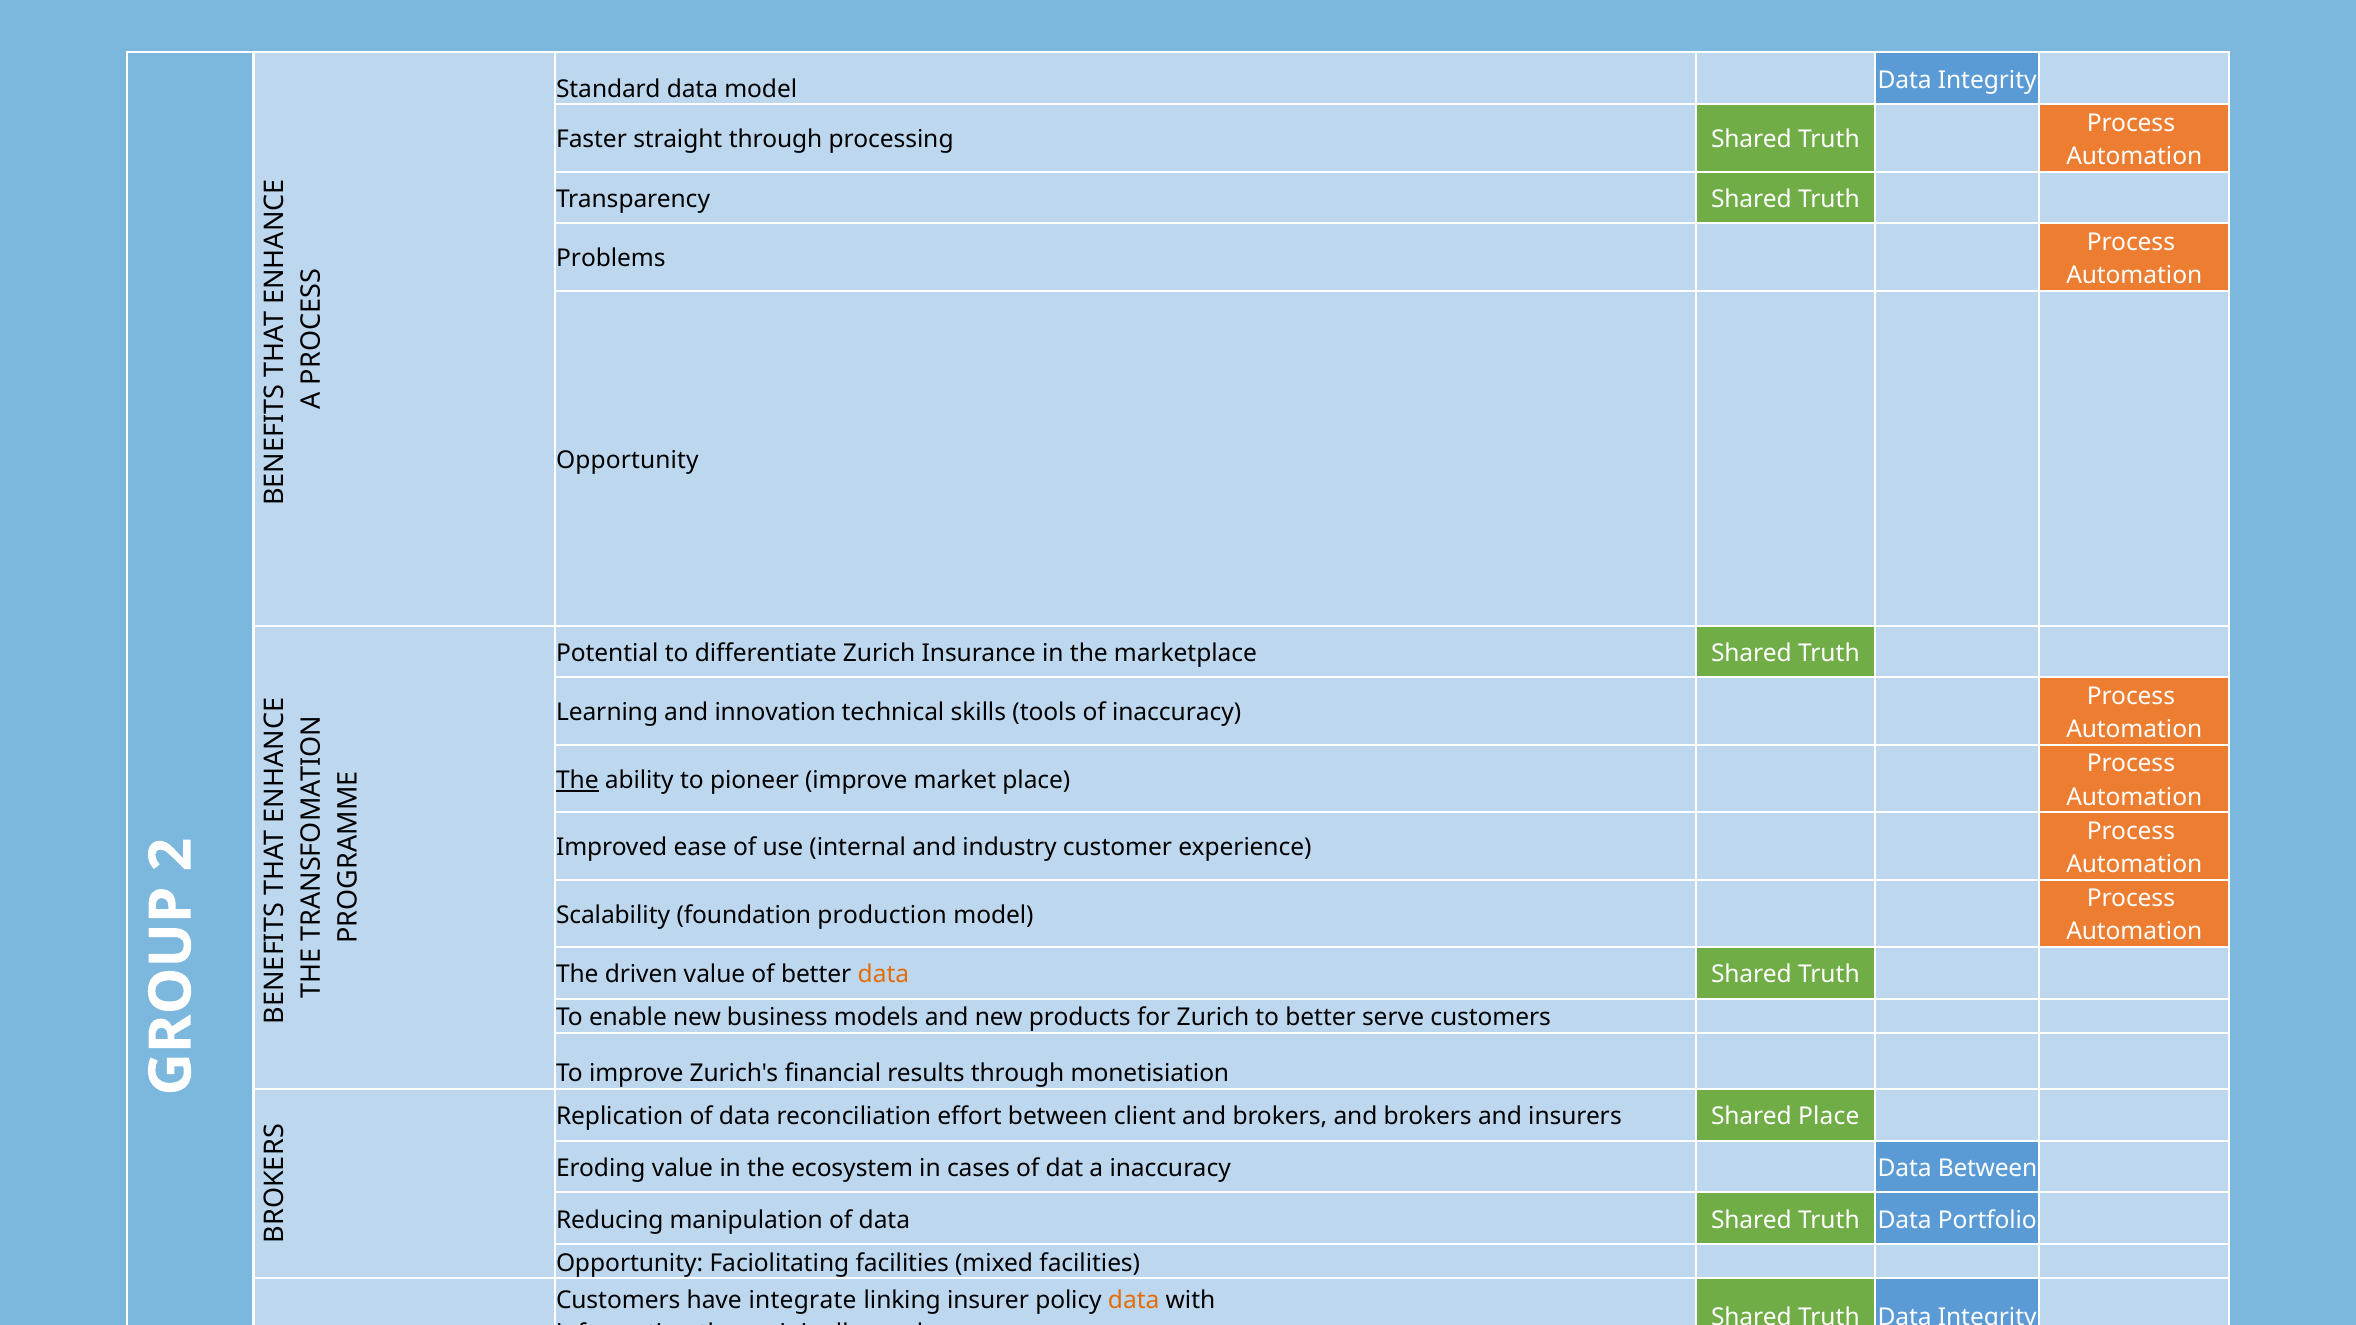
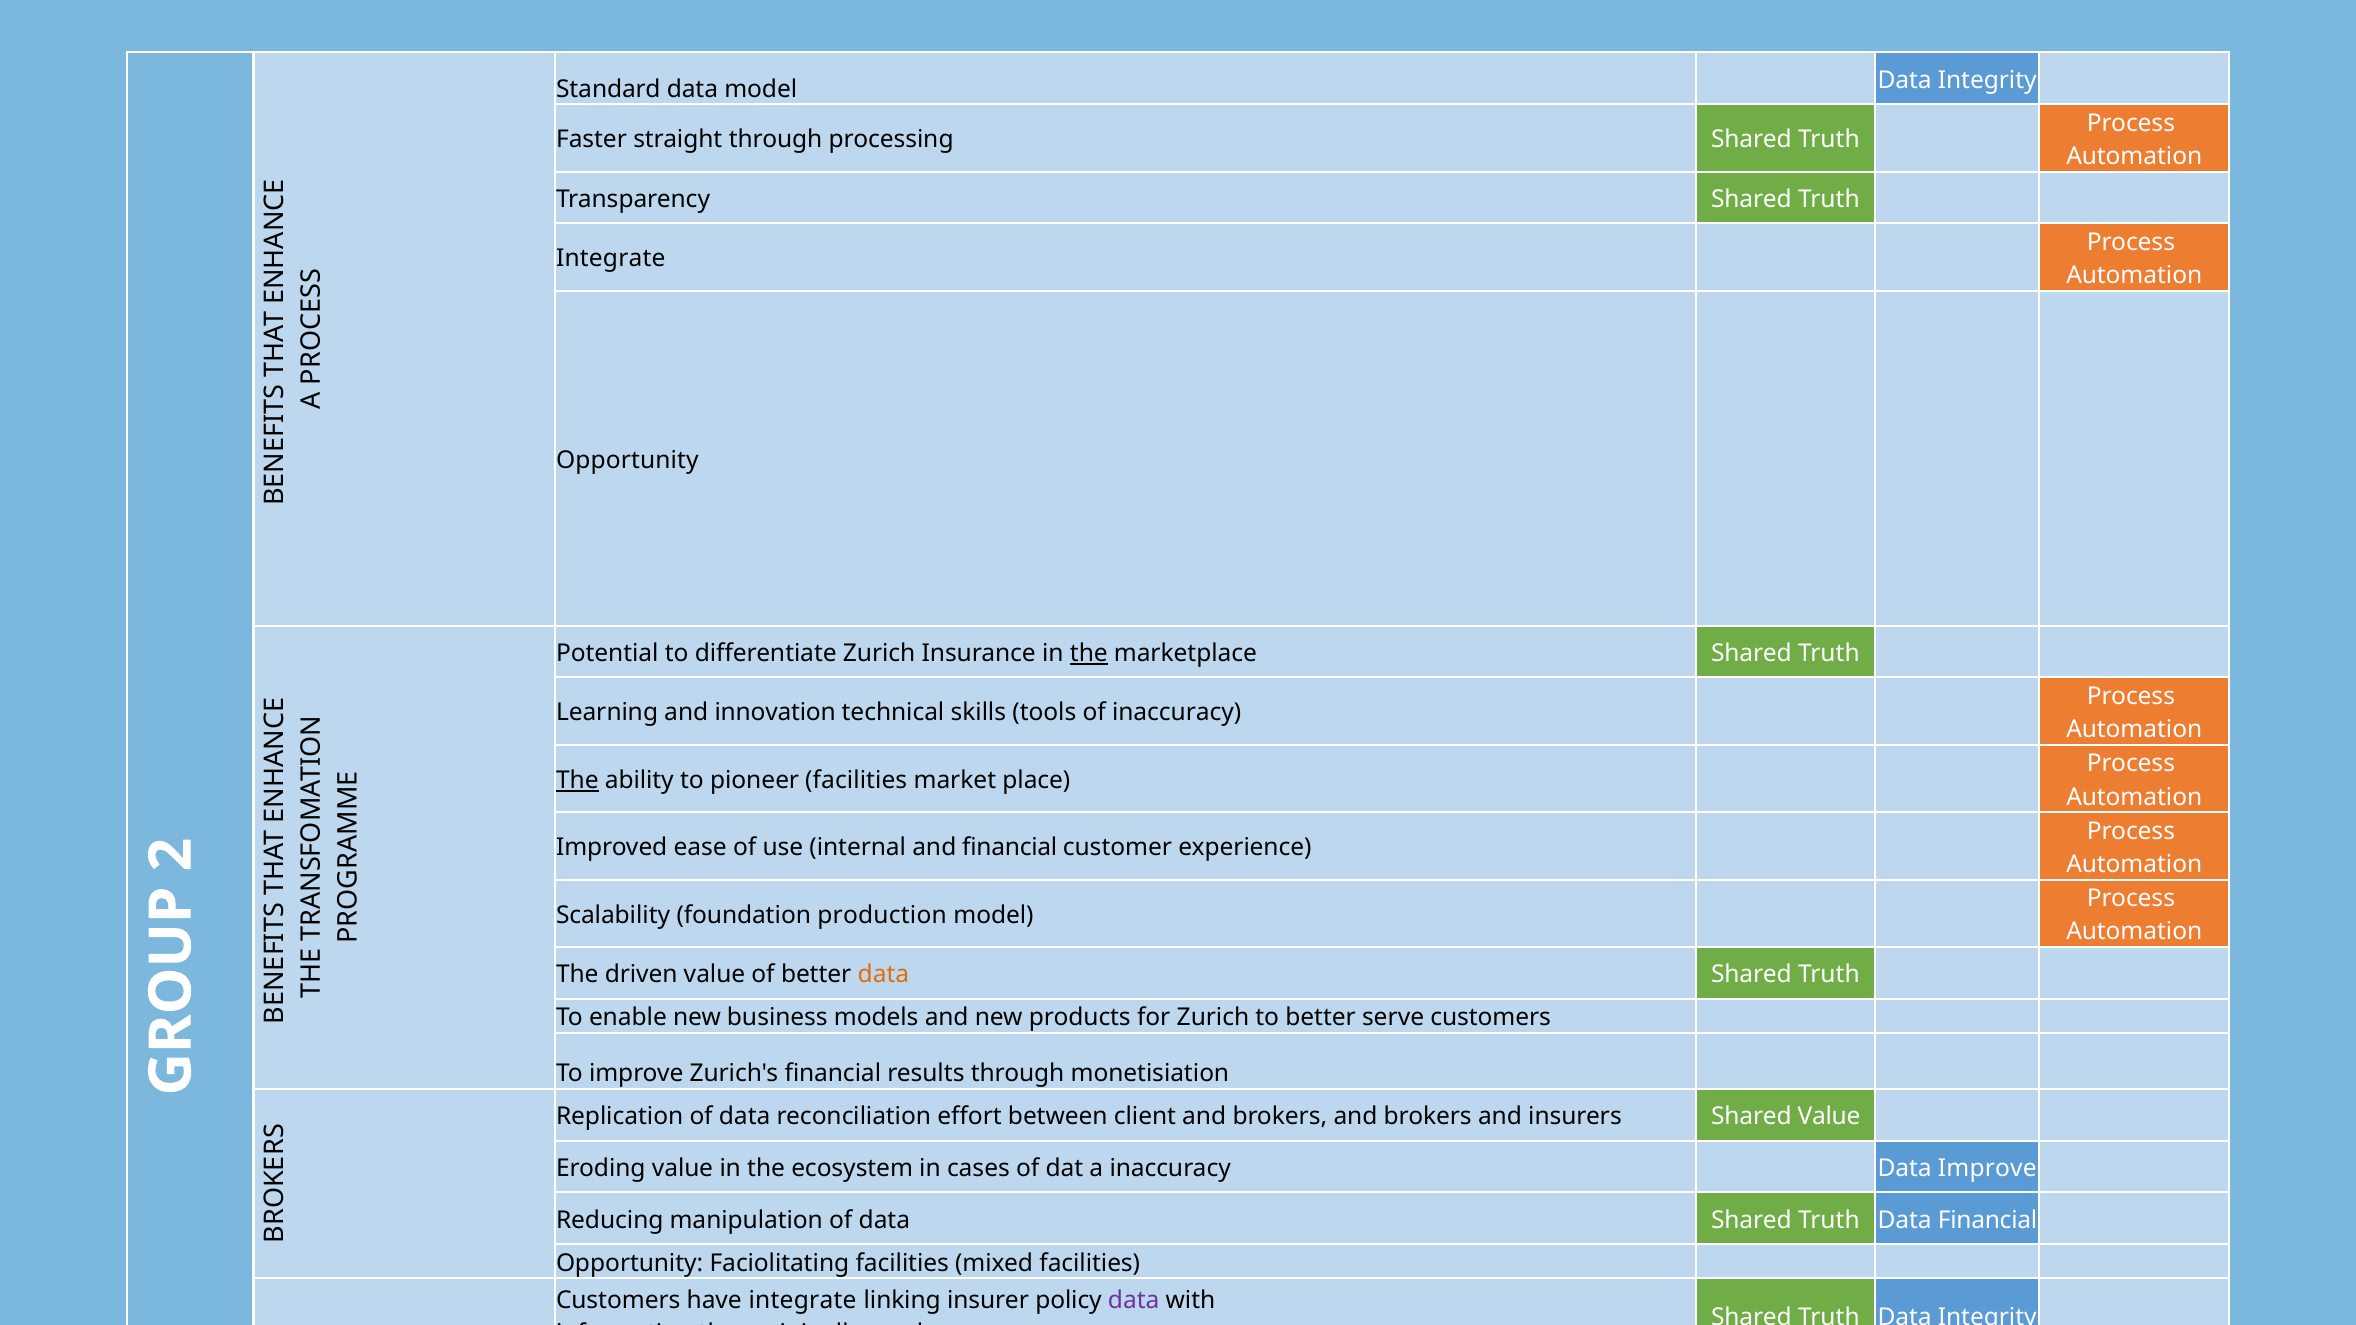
Problems at (611, 259): Problems -> Integrate
the at (1089, 653) underline: none -> present
pioneer improve: improve -> facilities
and industry: industry -> financial
Shared Place: Place -> Value
Data Between: Between -> Improve
Data Portfolio: Portfolio -> Financial
data at (1134, 1301) colour: orange -> purple
